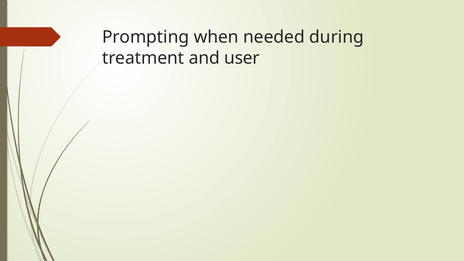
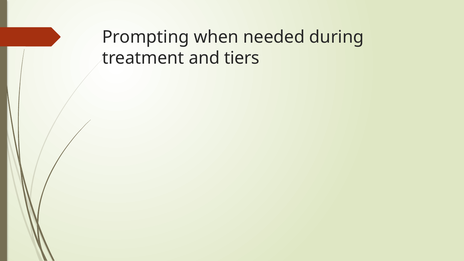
user: user -> tiers
